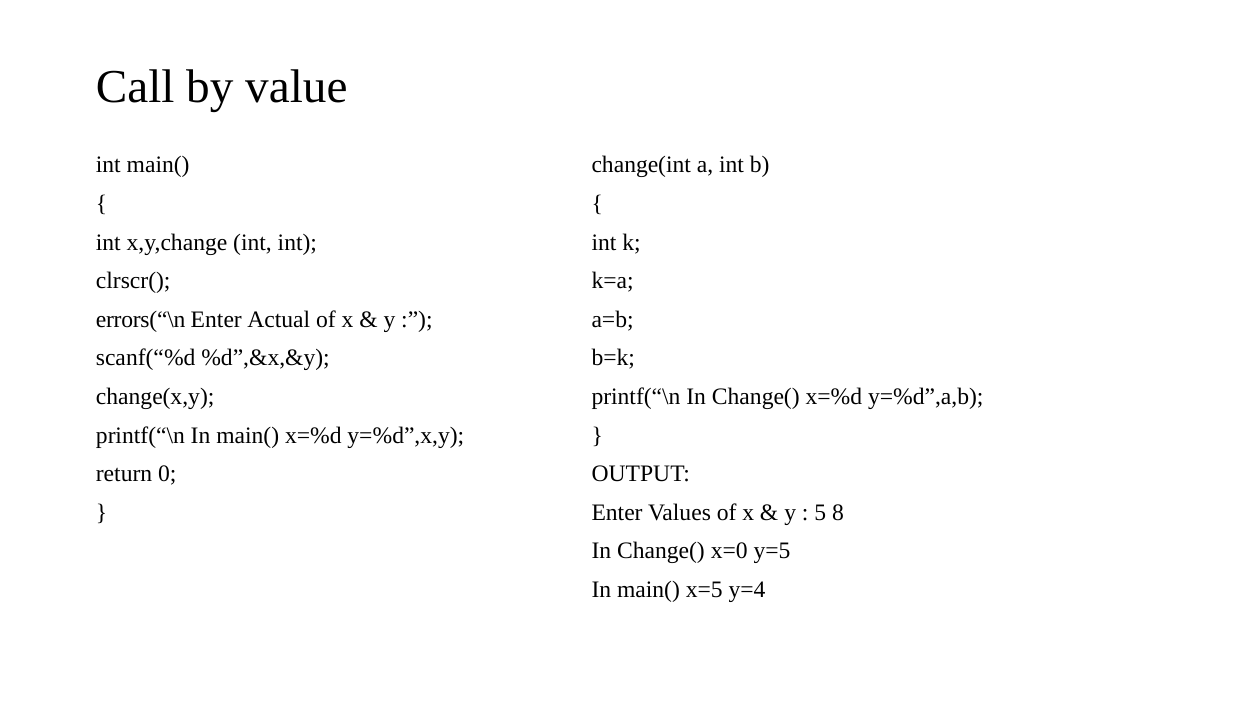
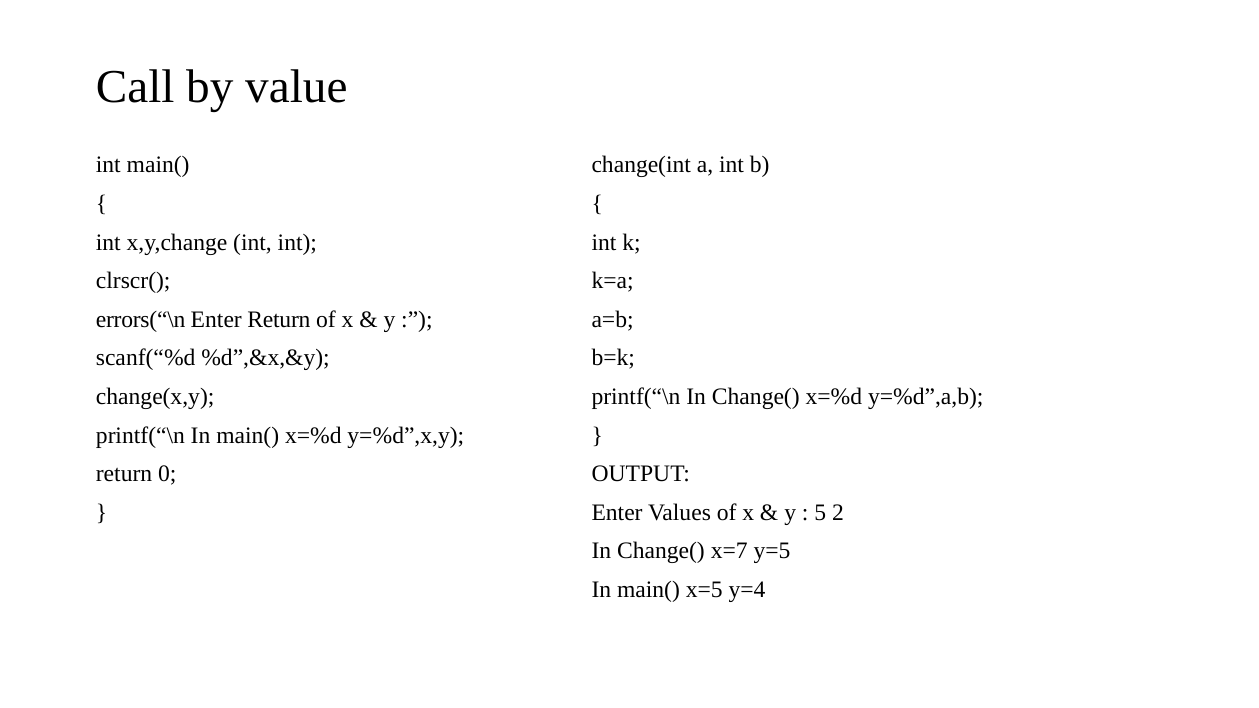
Enter Actual: Actual -> Return
8: 8 -> 2
x=0: x=0 -> x=7
